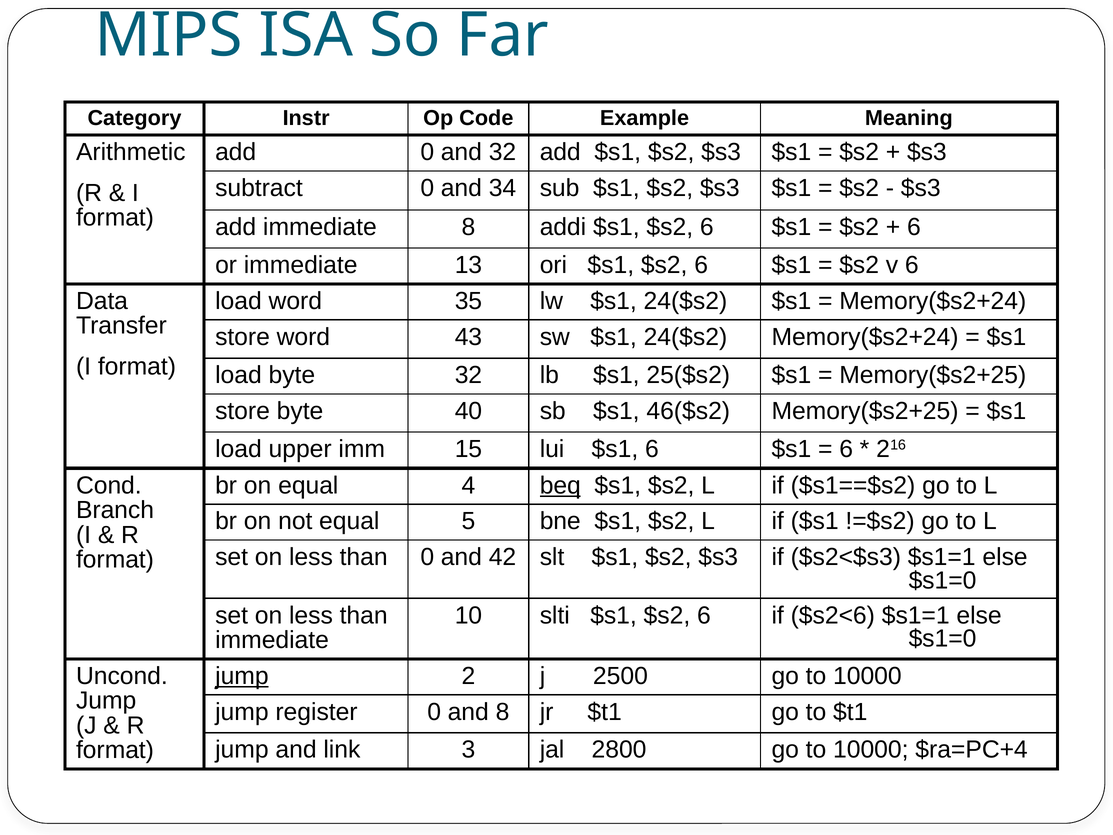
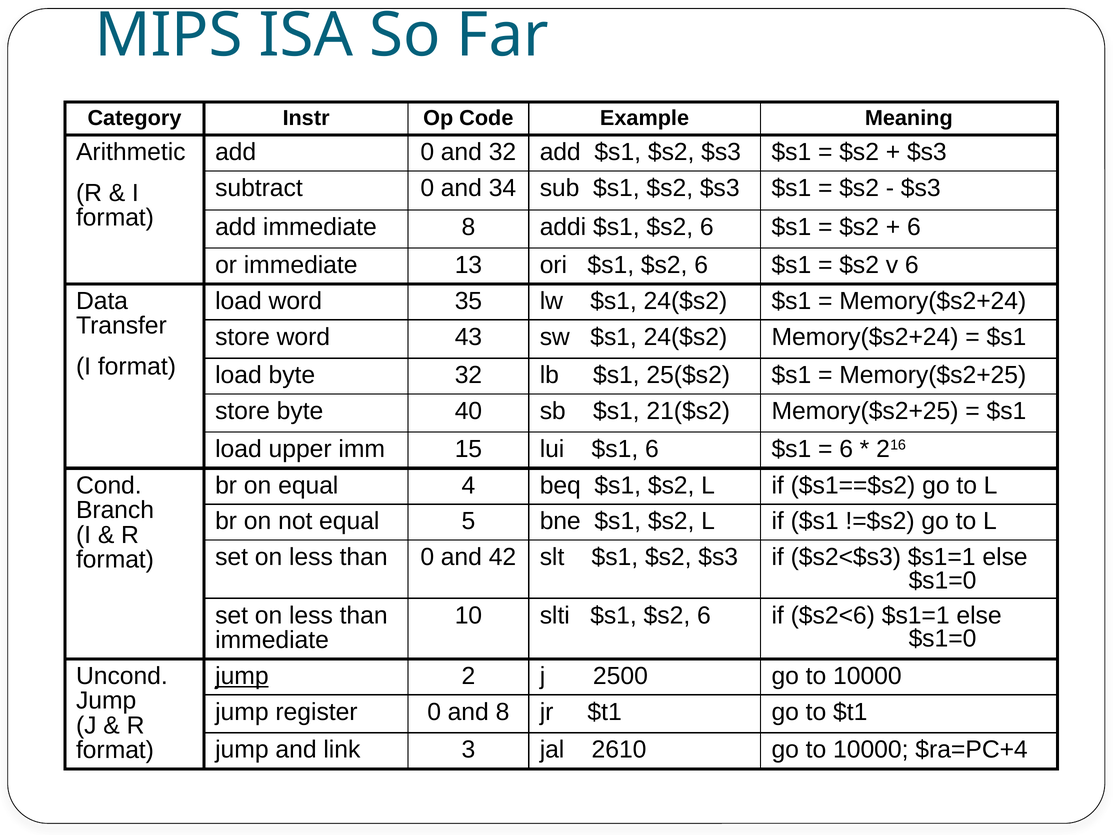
46($s2: 46($s2 -> 21($s2
beq underline: present -> none
2800: 2800 -> 2610
